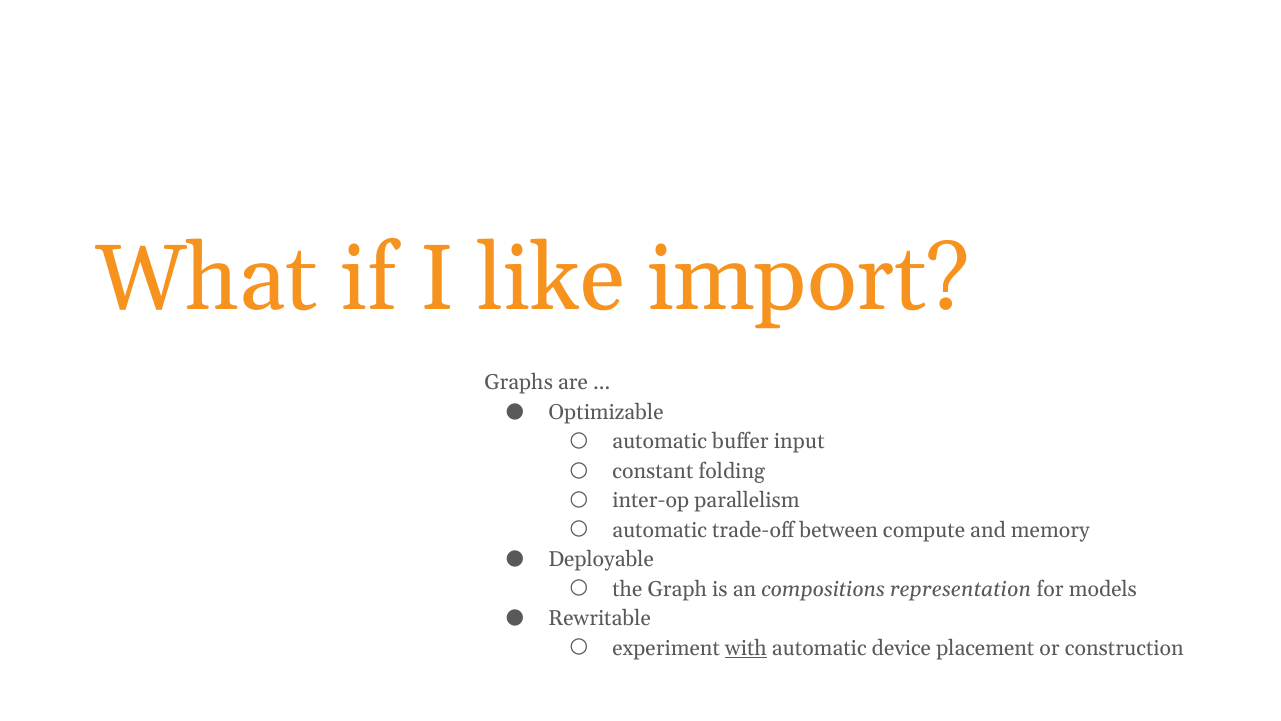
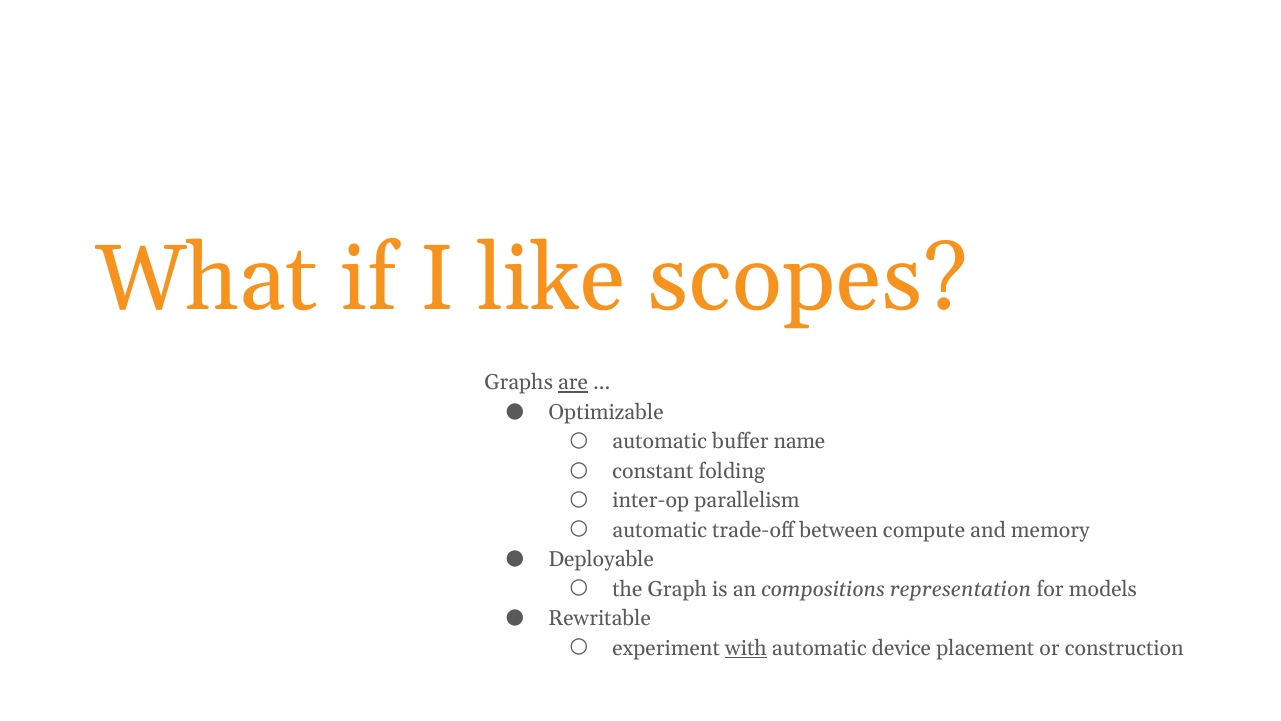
import: import -> scopes
are underline: none -> present
input: input -> name
